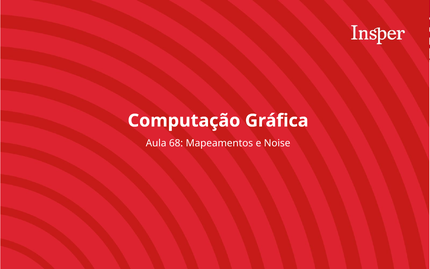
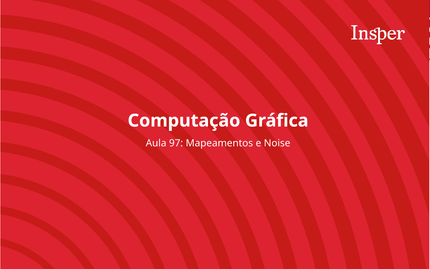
68: 68 -> 97
